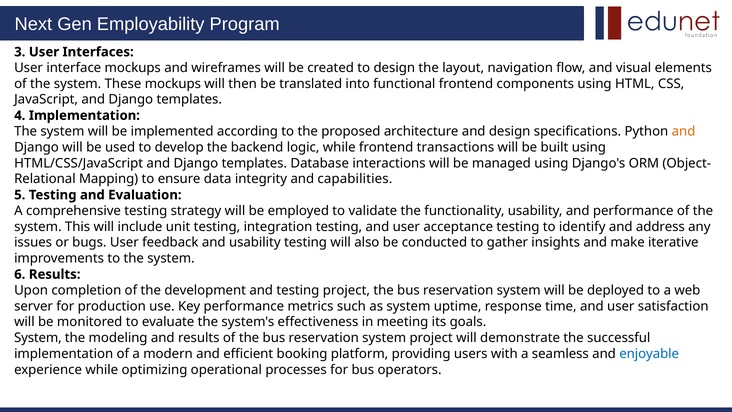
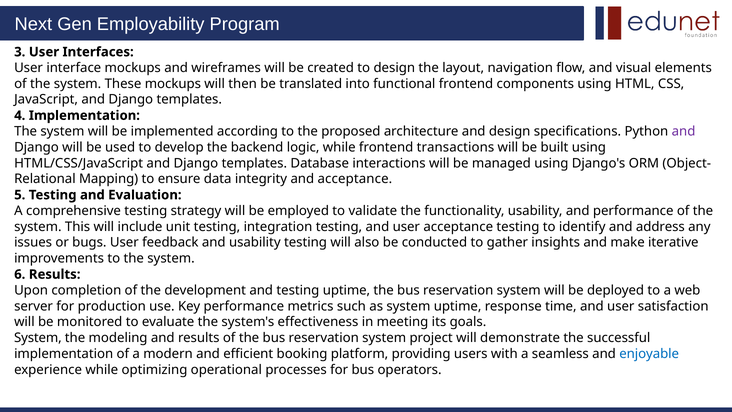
and at (684, 131) colour: orange -> purple
and capabilities: capabilities -> acceptance
testing project: project -> uptime
